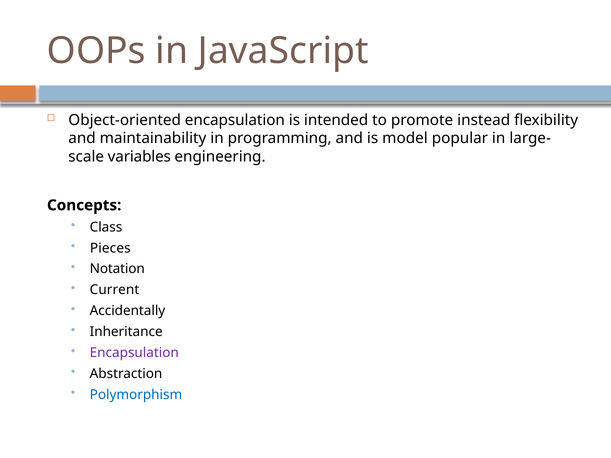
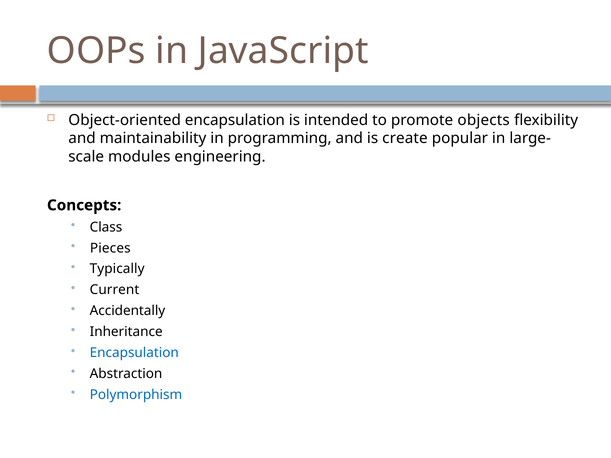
instead: instead -> objects
model: model -> create
variables: variables -> modules
Notation: Notation -> Typically
Encapsulation at (134, 353) colour: purple -> blue
